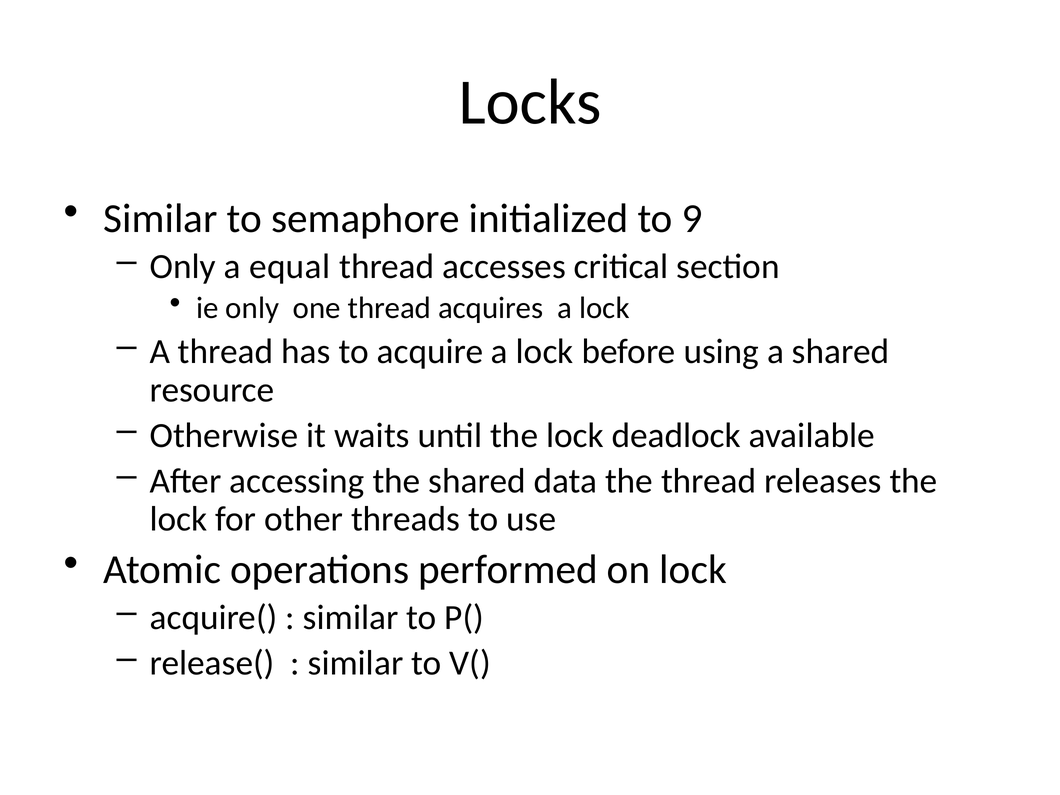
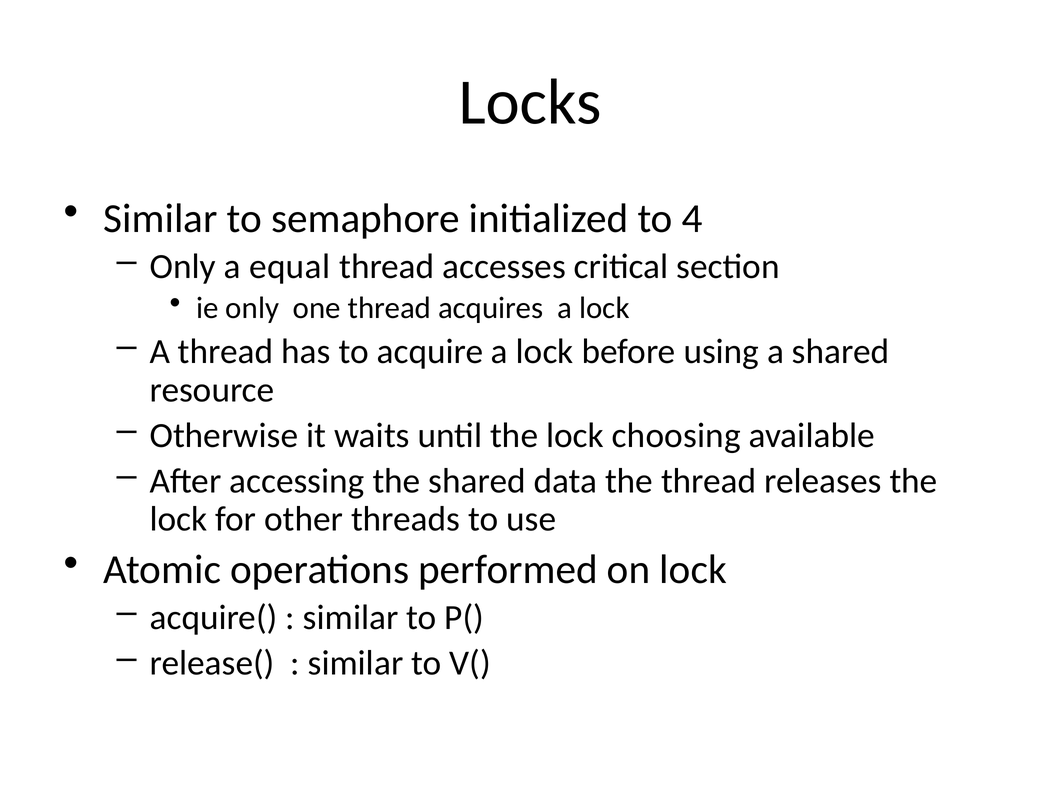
9: 9 -> 4
deadlock: deadlock -> choosing
